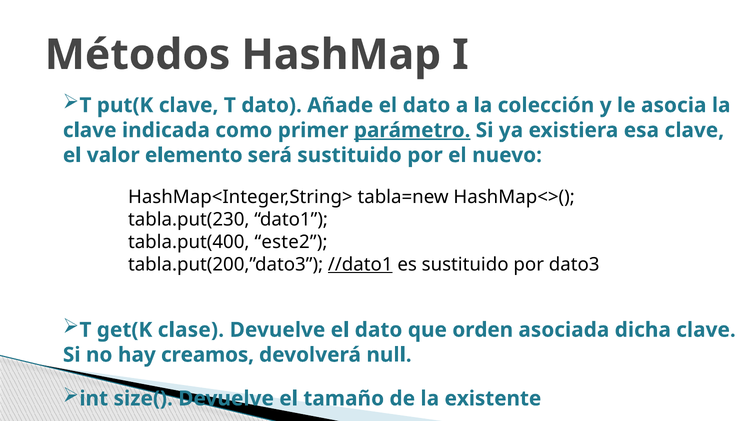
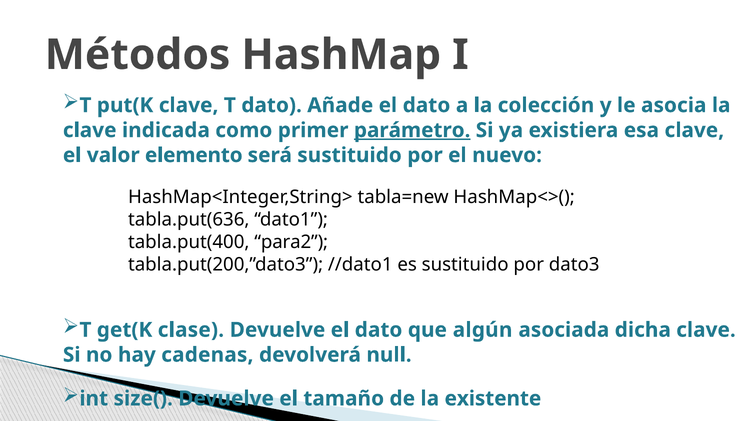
tabla.put(230: tabla.put(230 -> tabla.put(636
este2: este2 -> para2
//dato1 underline: present -> none
orden: orden -> algún
creamos: creamos -> cadenas
